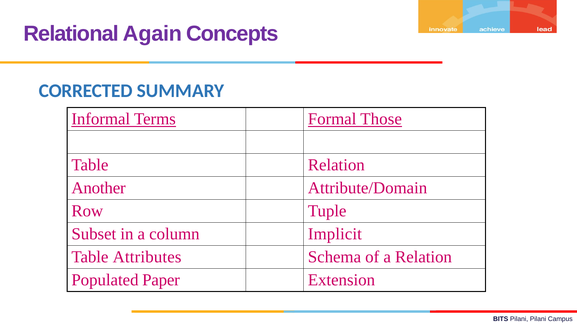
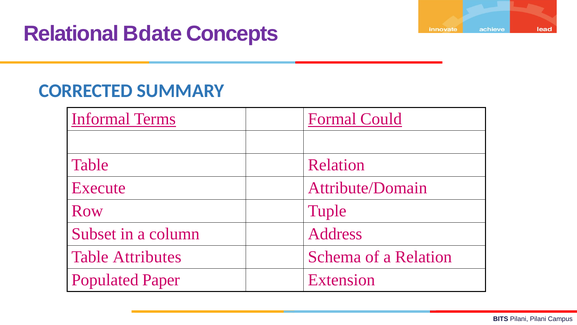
Again: Again -> Bdate
Those: Those -> Could
Another: Another -> Execute
Implicit: Implicit -> Address
